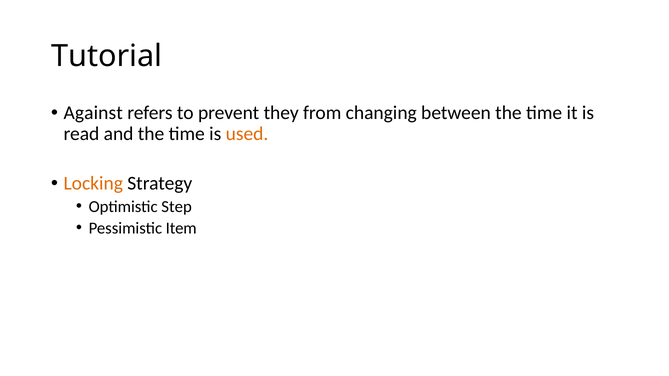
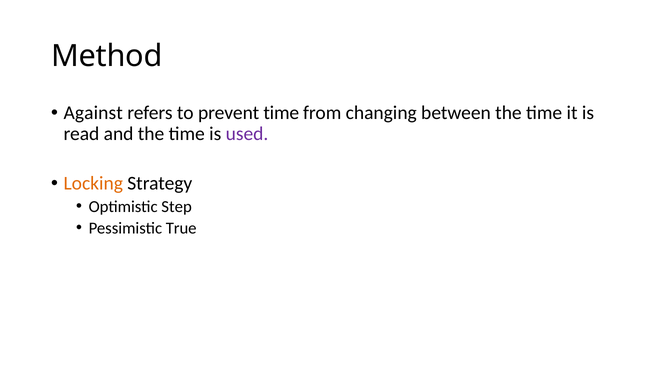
Tutorial: Tutorial -> Method
prevent they: they -> time
used colour: orange -> purple
Item: Item -> True
